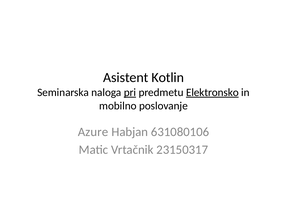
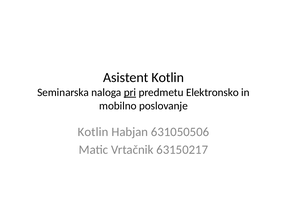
Elektronsko underline: present -> none
Azure at (93, 132): Azure -> Kotlin
631080106: 631080106 -> 631050506
23150317: 23150317 -> 63150217
